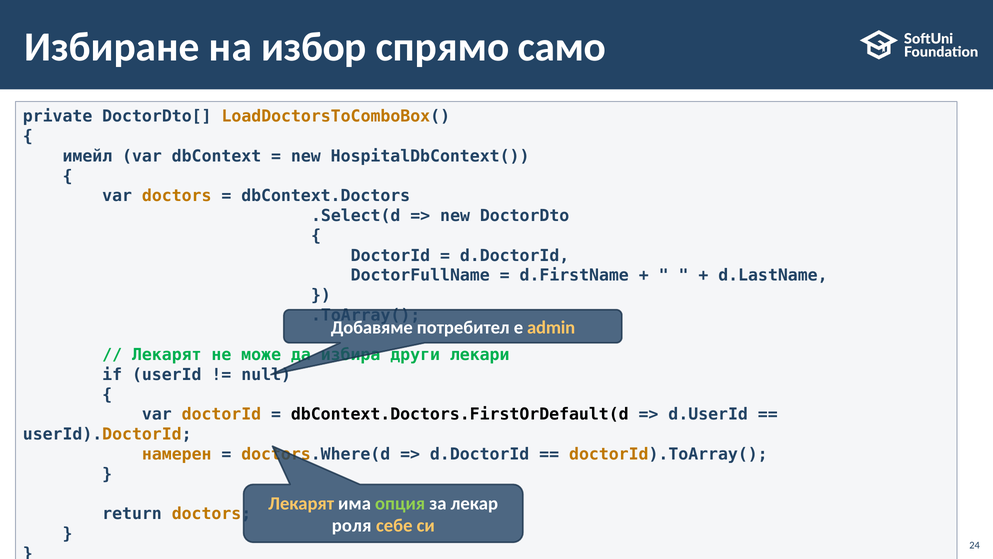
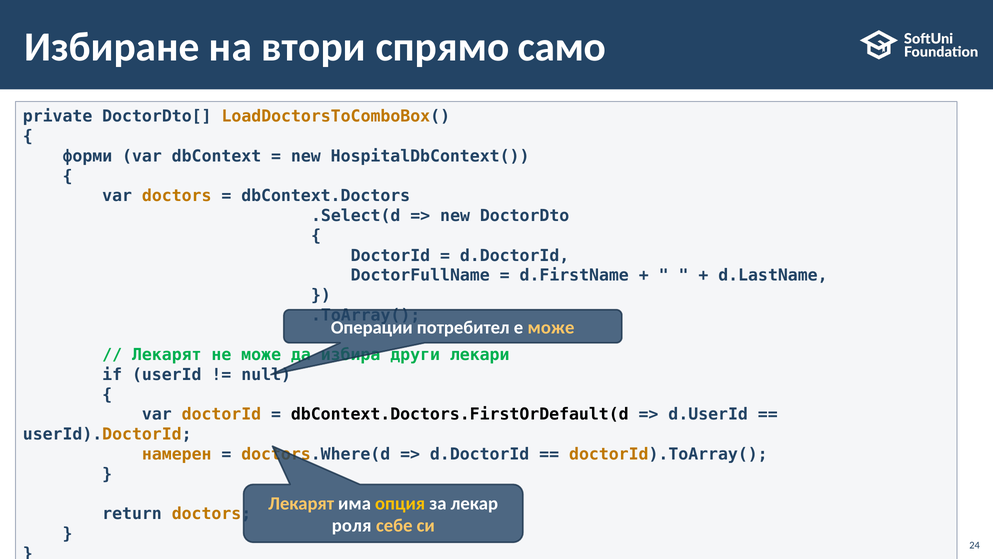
избор: избор -> втори
имейл: имейл -> форми
Добавяме: Добавяме -> Операции
е admin: admin -> може
опция colour: light green -> yellow
